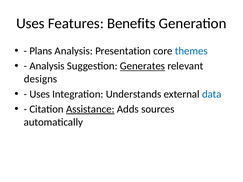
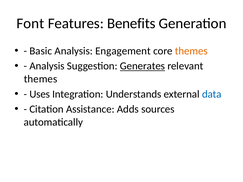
Uses at (30, 24): Uses -> Font
Plans: Plans -> Basic
Presentation: Presentation -> Engagement
themes at (191, 51) colour: blue -> orange
designs at (41, 79): designs -> themes
Assistance underline: present -> none
